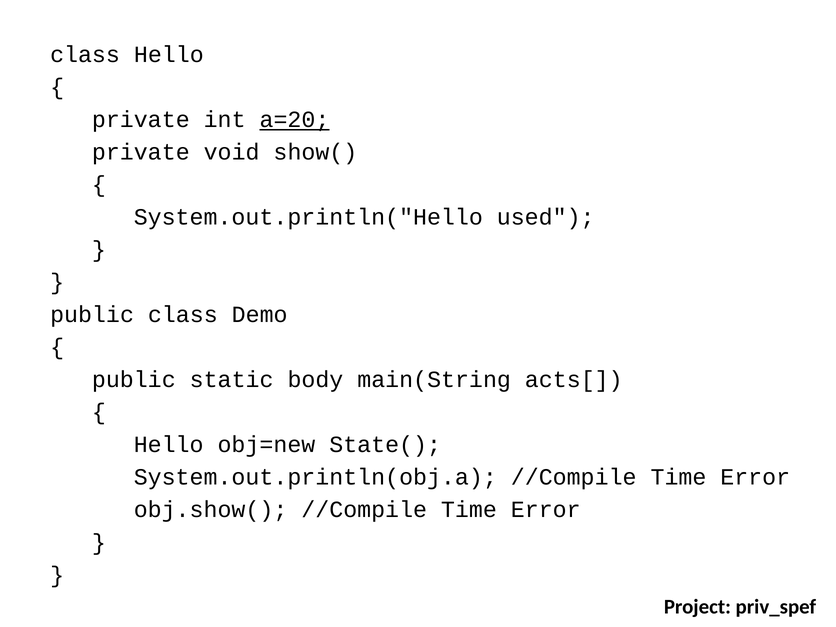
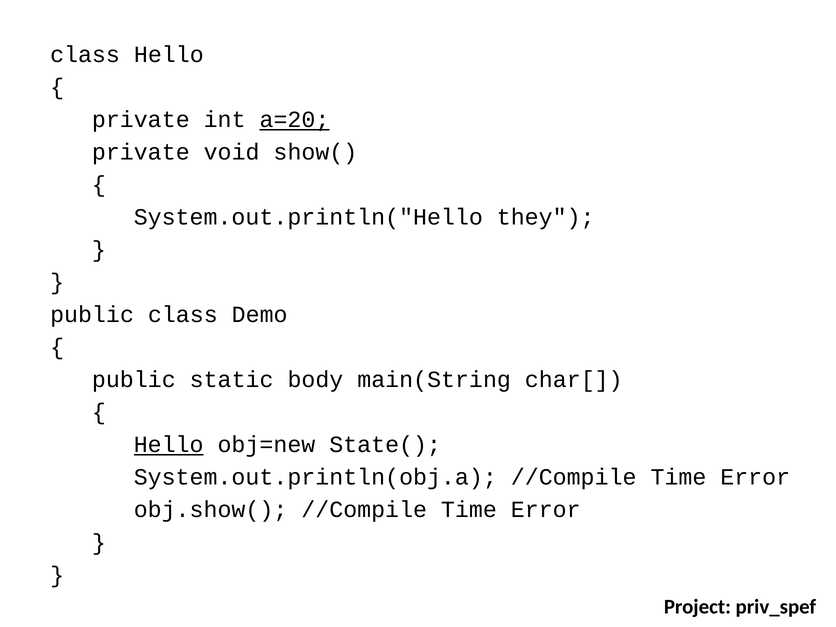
used: used -> they
acts[: acts[ -> char[
Hello at (169, 445) underline: none -> present
